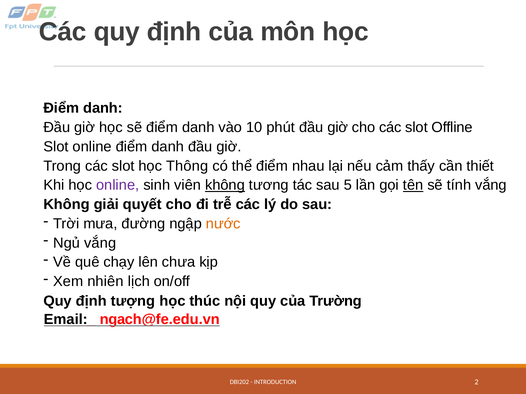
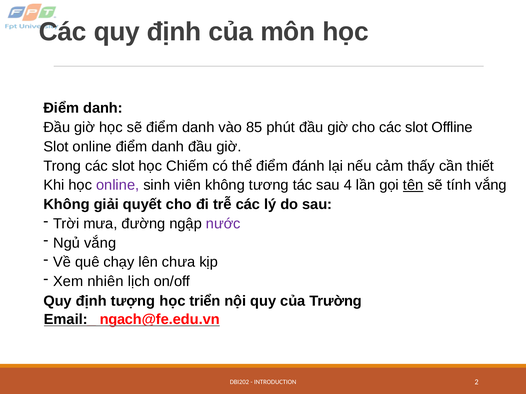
10: 10 -> 85
Thông: Thông -> Chiếm
nhau: nhau -> đánh
không at (225, 185) underline: present -> none
5: 5 -> 4
nước colour: orange -> purple
thúc: thúc -> triển
